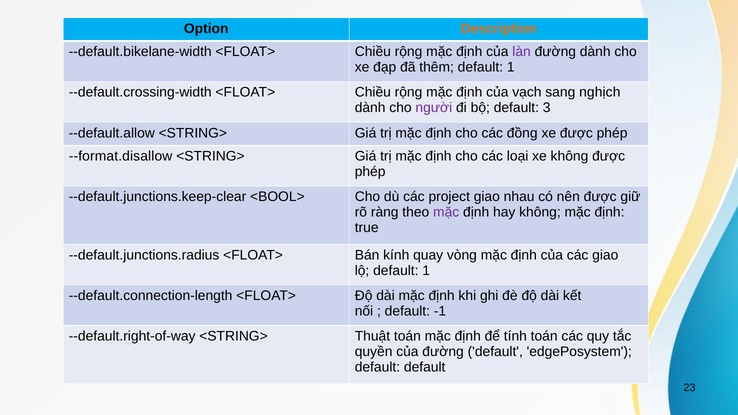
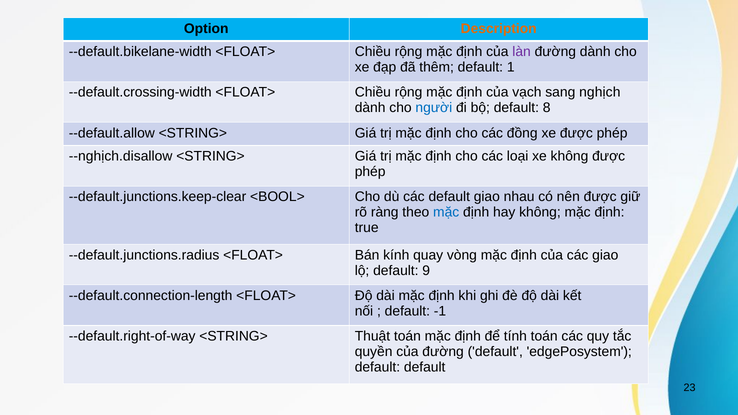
người colour: purple -> blue
3: 3 -> 8
--format.disallow: --format.disallow -> --nghịch.disallow
các project: project -> default
mặc at (446, 212) colour: purple -> blue
lộ default 1: 1 -> 9
